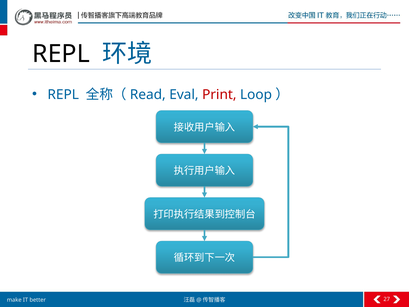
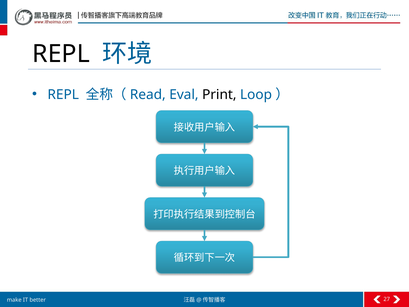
Print colour: red -> black
